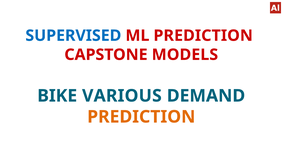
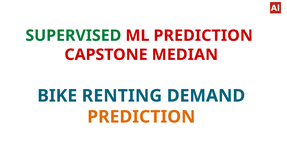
SUPERVISED colour: blue -> green
MODELS: MODELS -> MEDIAN
VARIOUS: VARIOUS -> RENTING
